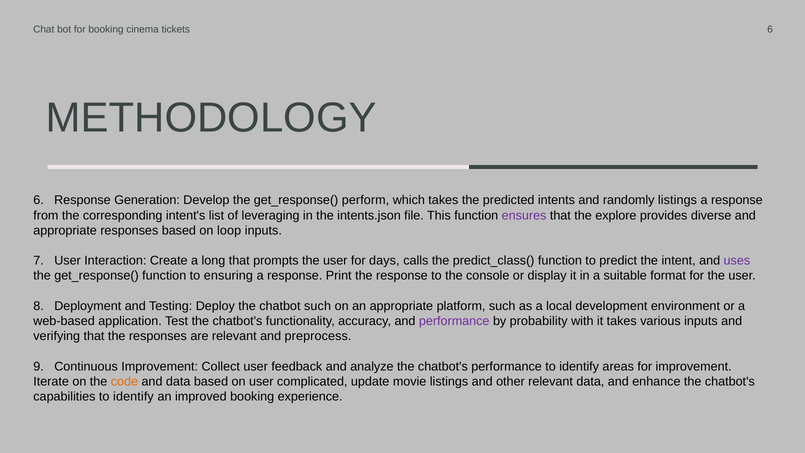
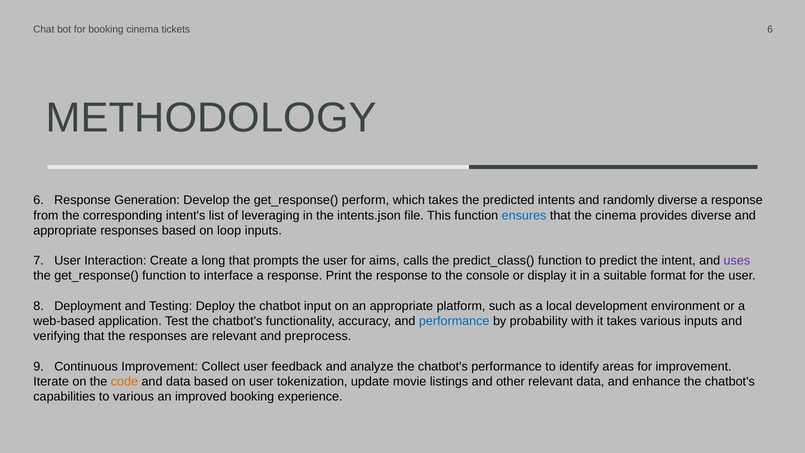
randomly listings: listings -> diverse
ensures colour: purple -> blue
the explore: explore -> cinema
days: days -> aims
ensuring: ensuring -> interface
chatbot such: such -> input
performance at (454, 321) colour: purple -> blue
complicated: complicated -> tokenization
capabilities to identify: identify -> various
